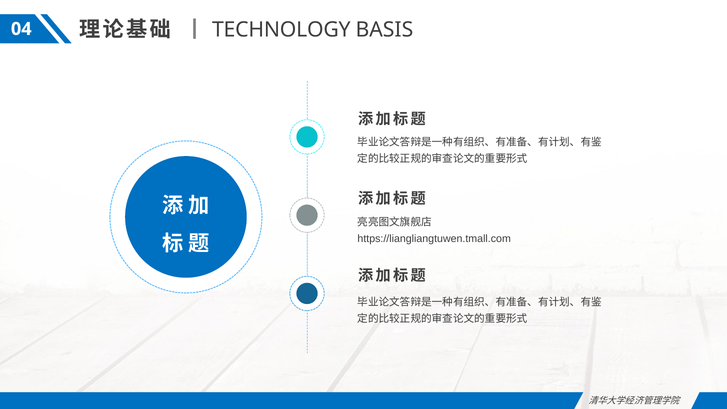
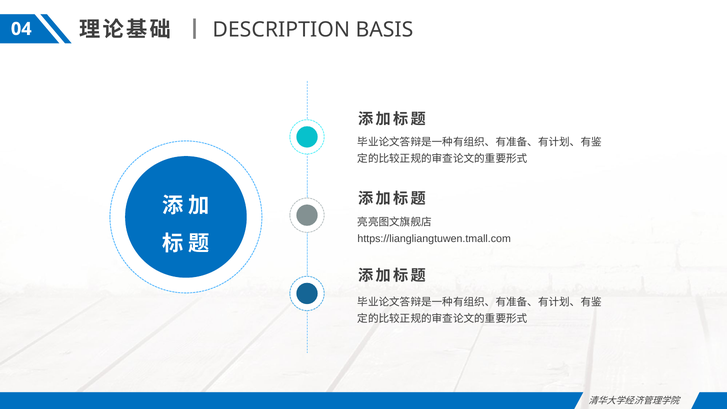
TECHNOLOGY: TECHNOLOGY -> DESCRIPTION
